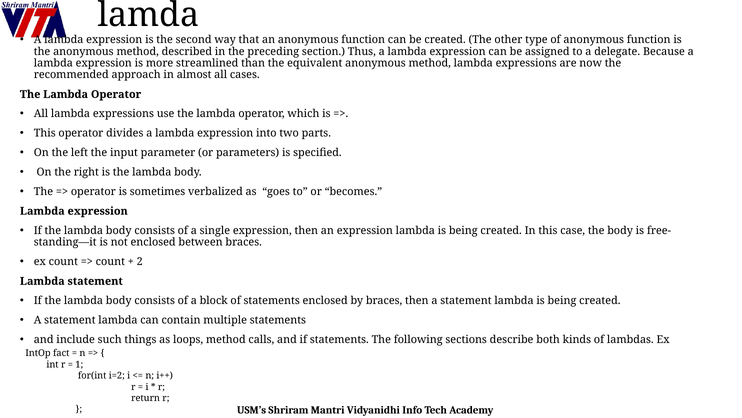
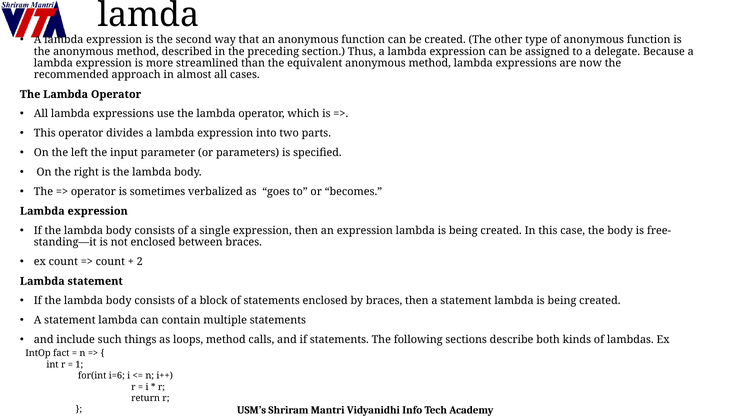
i=2: i=2 -> i=6
